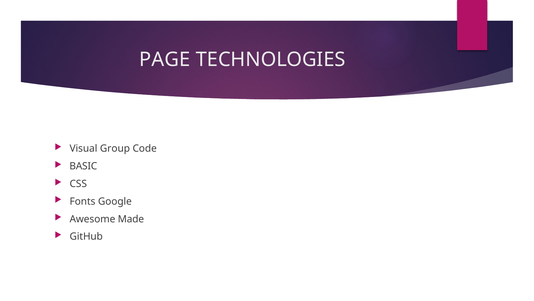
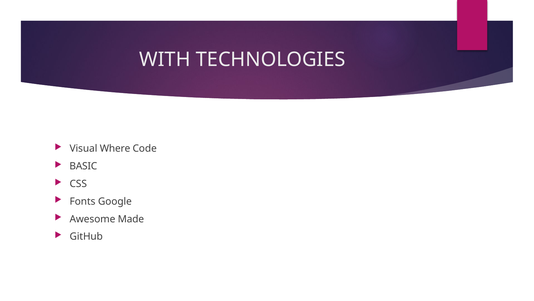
PAGE: PAGE -> WITH
Group: Group -> Where
